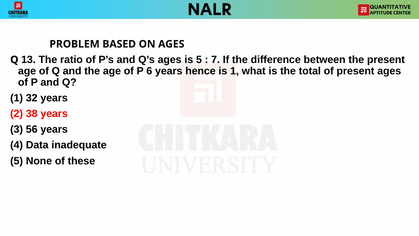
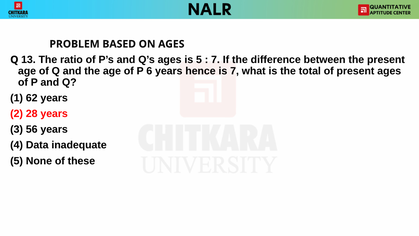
is 1: 1 -> 7
32: 32 -> 62
38: 38 -> 28
